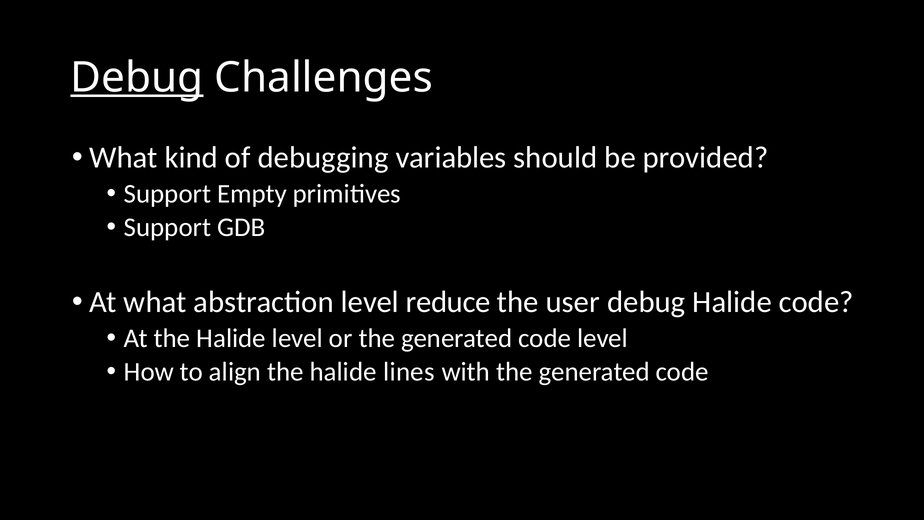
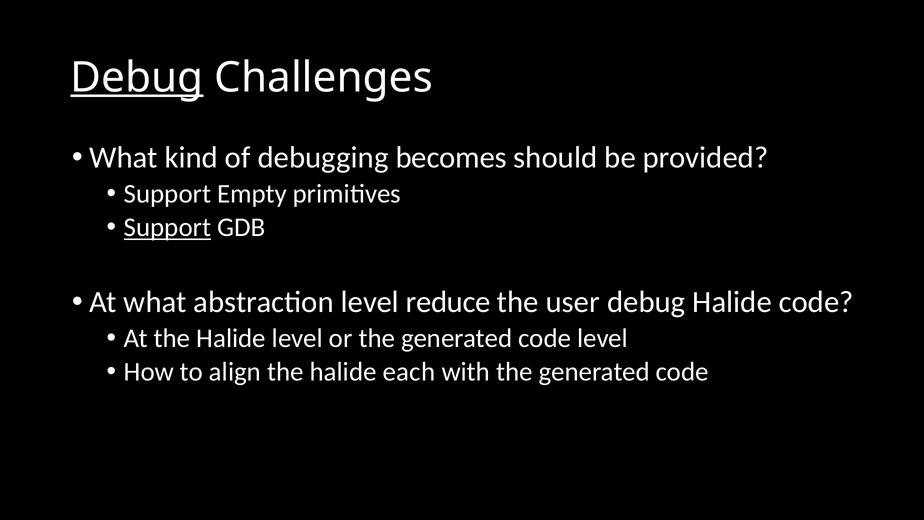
variables: variables -> becomes
Support at (168, 227) underline: none -> present
lines: lines -> each
